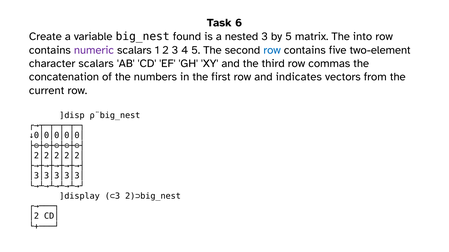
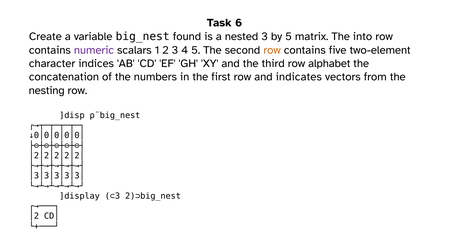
row at (272, 50) colour: blue -> orange
character scalars: scalars -> indices
commas: commas -> alphabet
current: current -> nesting
